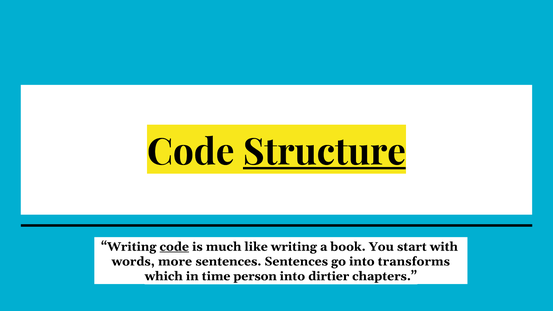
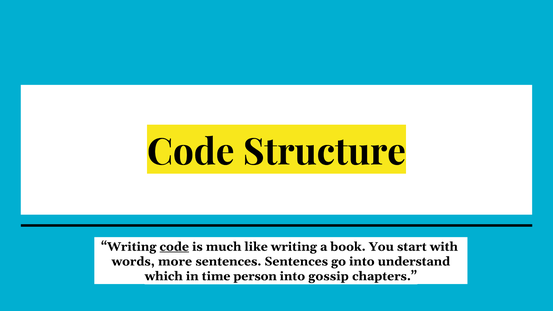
Structure underline: present -> none
transforms: transforms -> understand
dirtier: dirtier -> gossip
